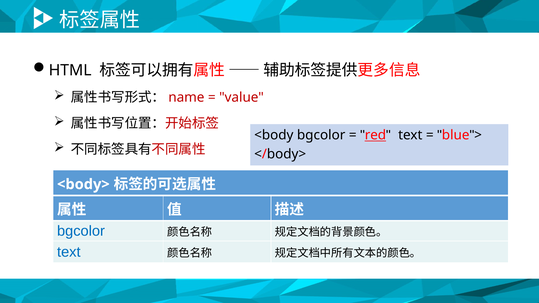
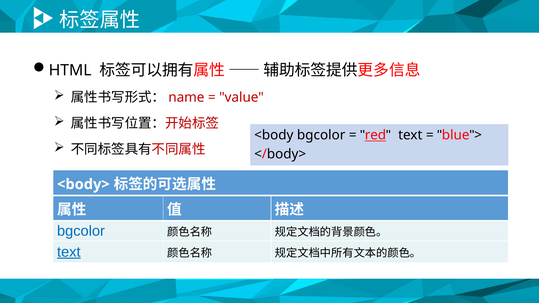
text at (69, 252) underline: none -> present
